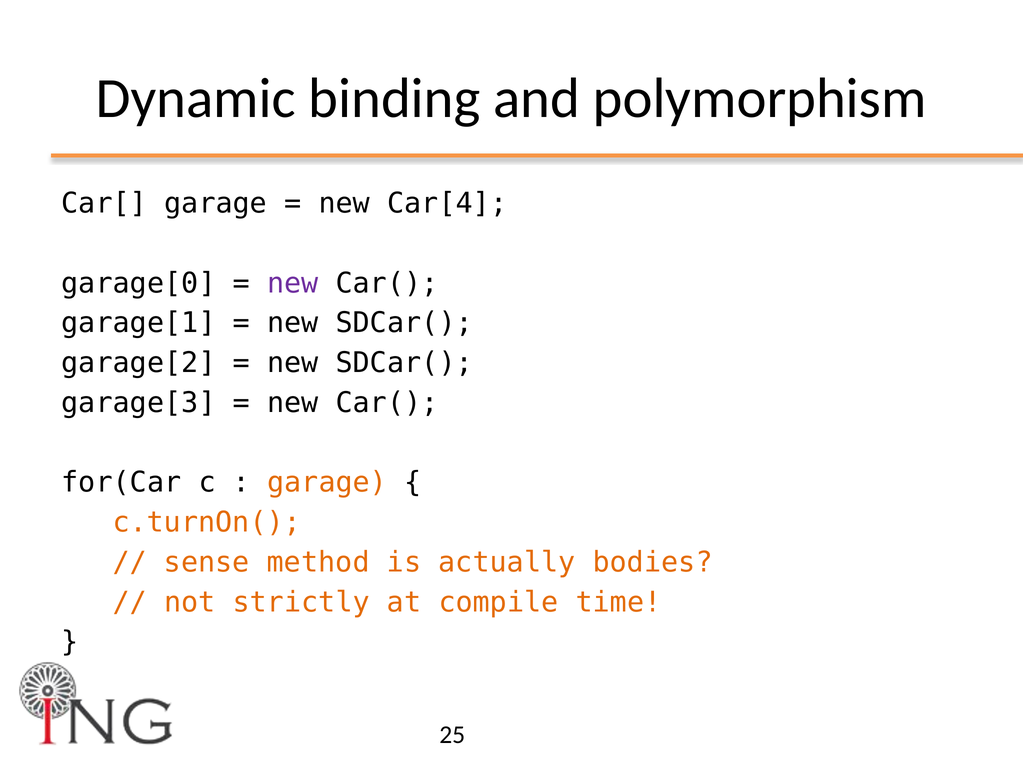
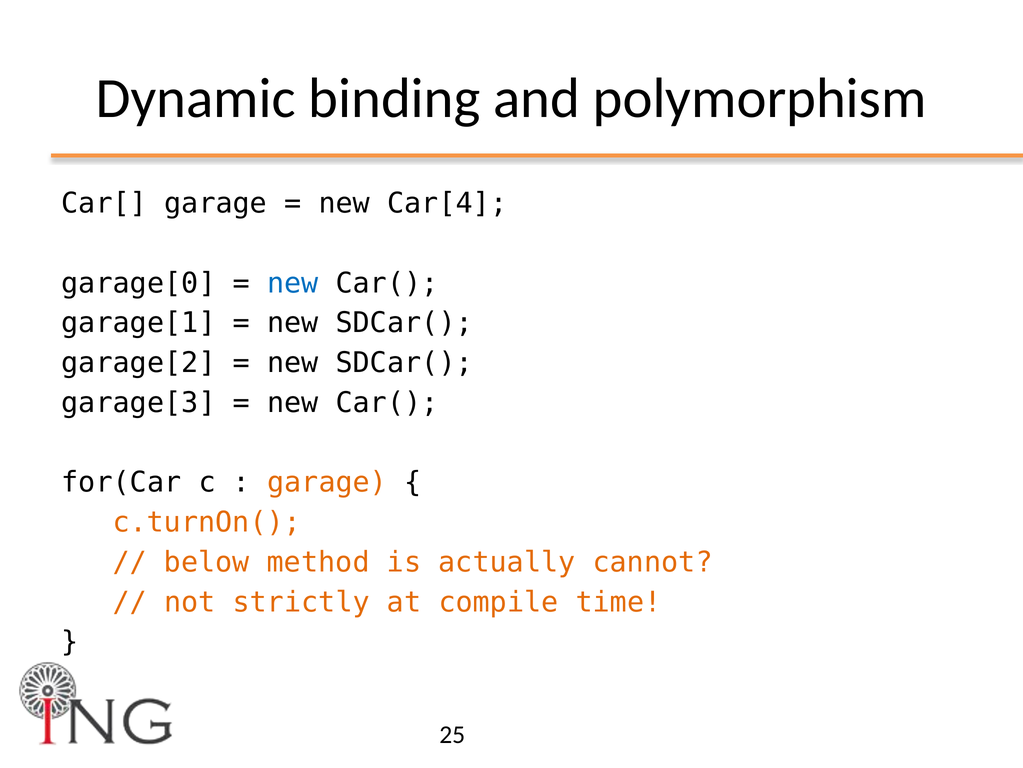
new at (293, 283) colour: purple -> blue
sense: sense -> below
bodies: bodies -> cannot
